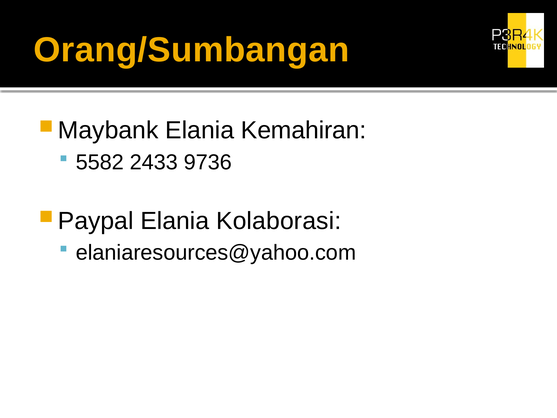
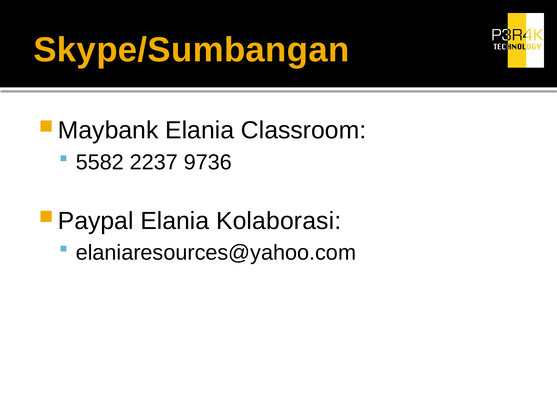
Orang/Sumbangan: Orang/Sumbangan -> Skype/Sumbangan
Kemahiran: Kemahiran -> Classroom
2433: 2433 -> 2237
